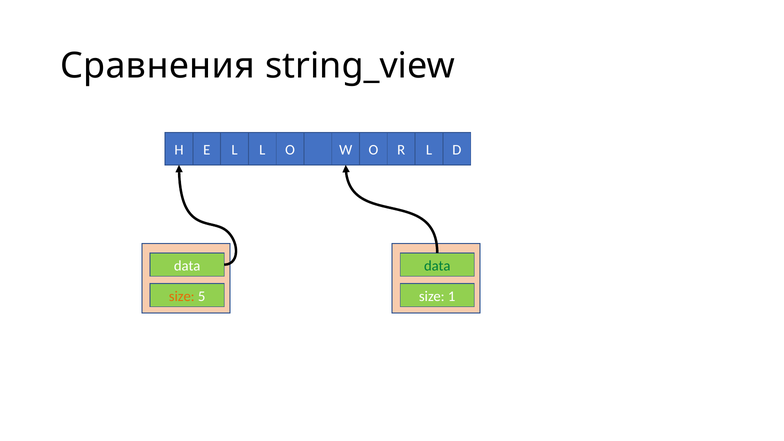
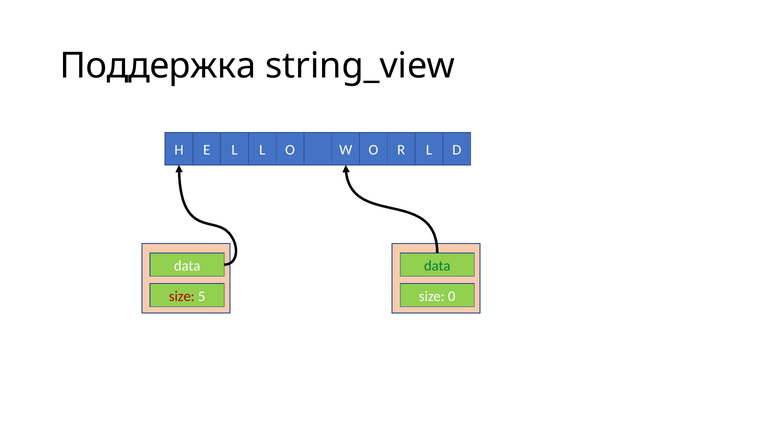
Сравнения: Сравнения -> Поддержка
size at (182, 296) colour: orange -> red
1: 1 -> 0
